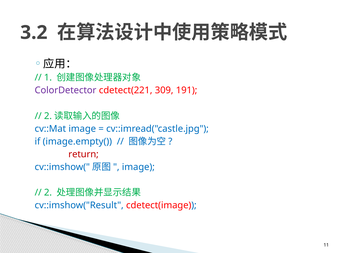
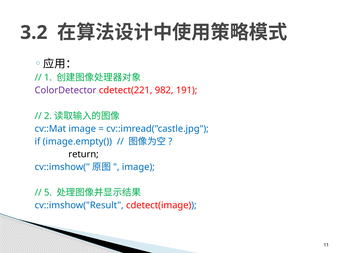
309: 309 -> 982
return colour: red -> black
2 at (48, 192): 2 -> 5
